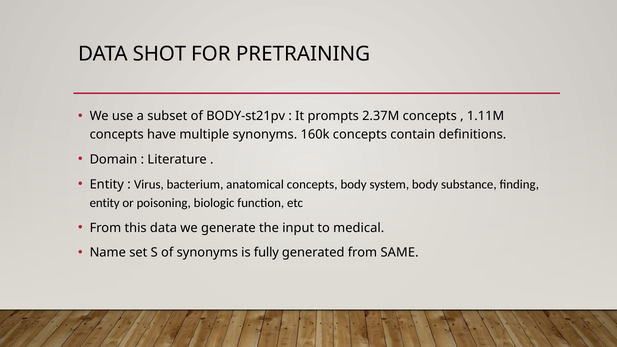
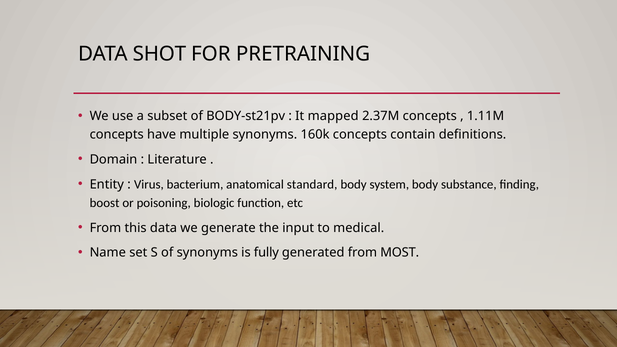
prompts: prompts -> mapped
anatomical concepts: concepts -> standard
entity at (105, 203): entity -> boost
SAME: SAME -> MOST
